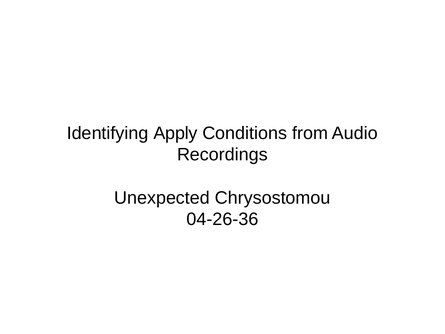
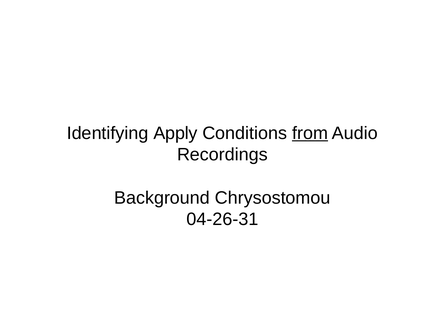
from underline: none -> present
Unexpected: Unexpected -> Background
04-26-36: 04-26-36 -> 04-26-31
